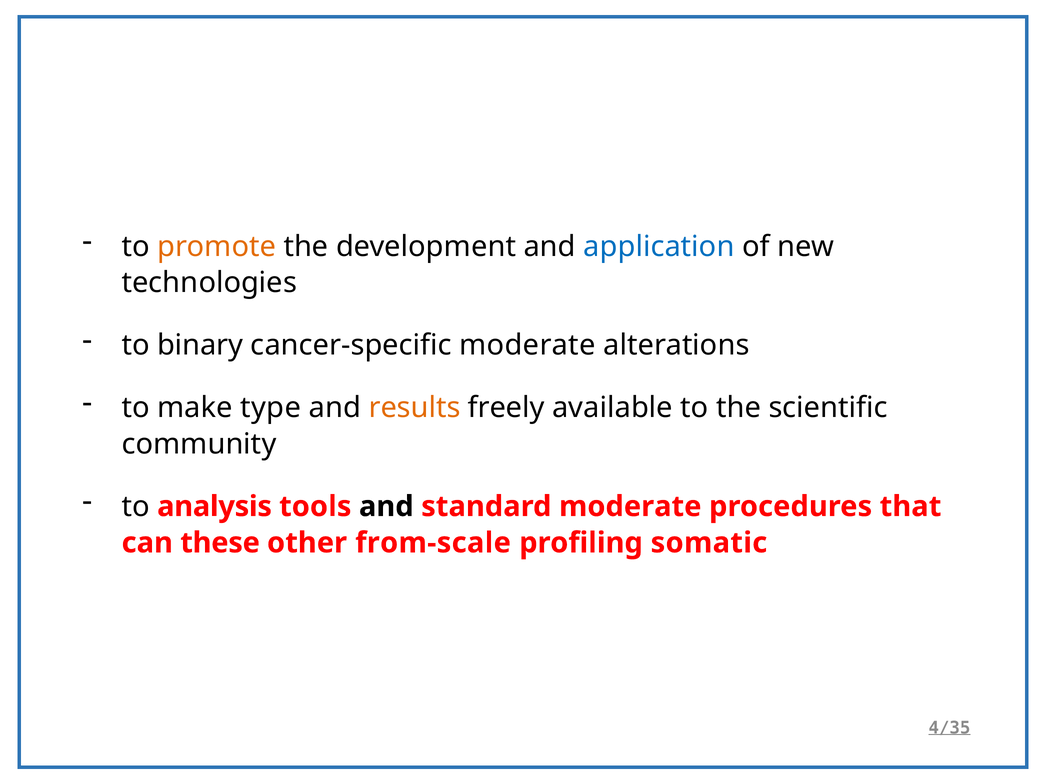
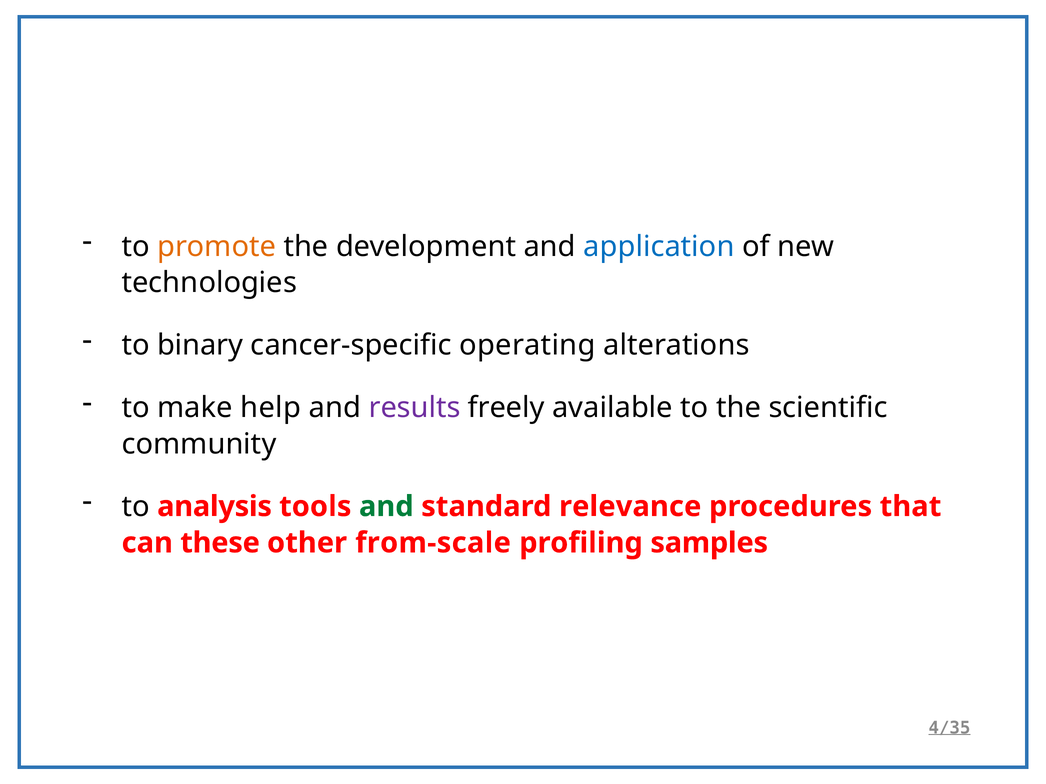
cancer-specific moderate: moderate -> operating
type: type -> help
results colour: orange -> purple
and at (386, 507) colour: black -> green
standard moderate: moderate -> relevance
somatic: somatic -> samples
